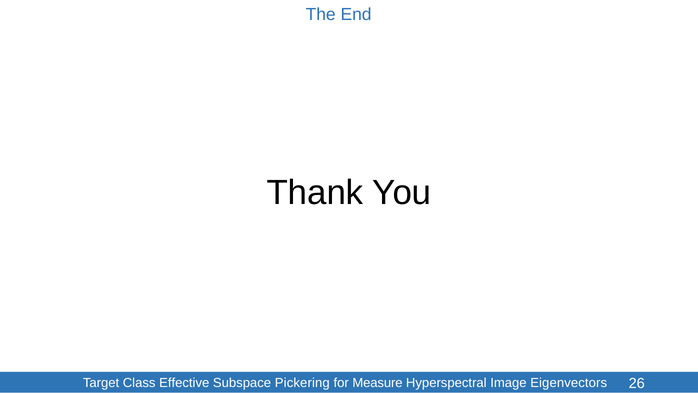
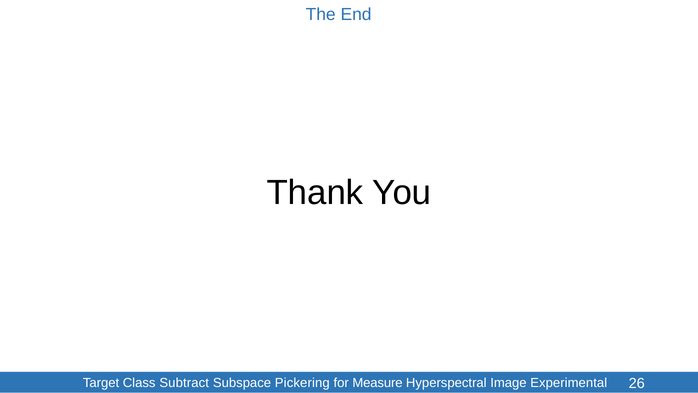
Effective: Effective -> Subtract
Eigenvectors: Eigenvectors -> Experimental
